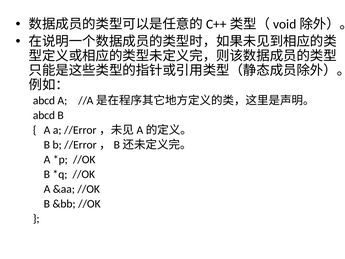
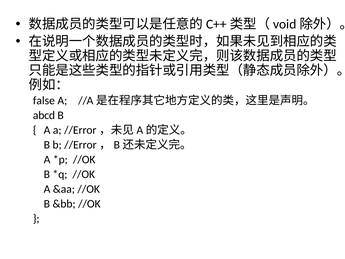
abcd at (44, 101): abcd -> false
